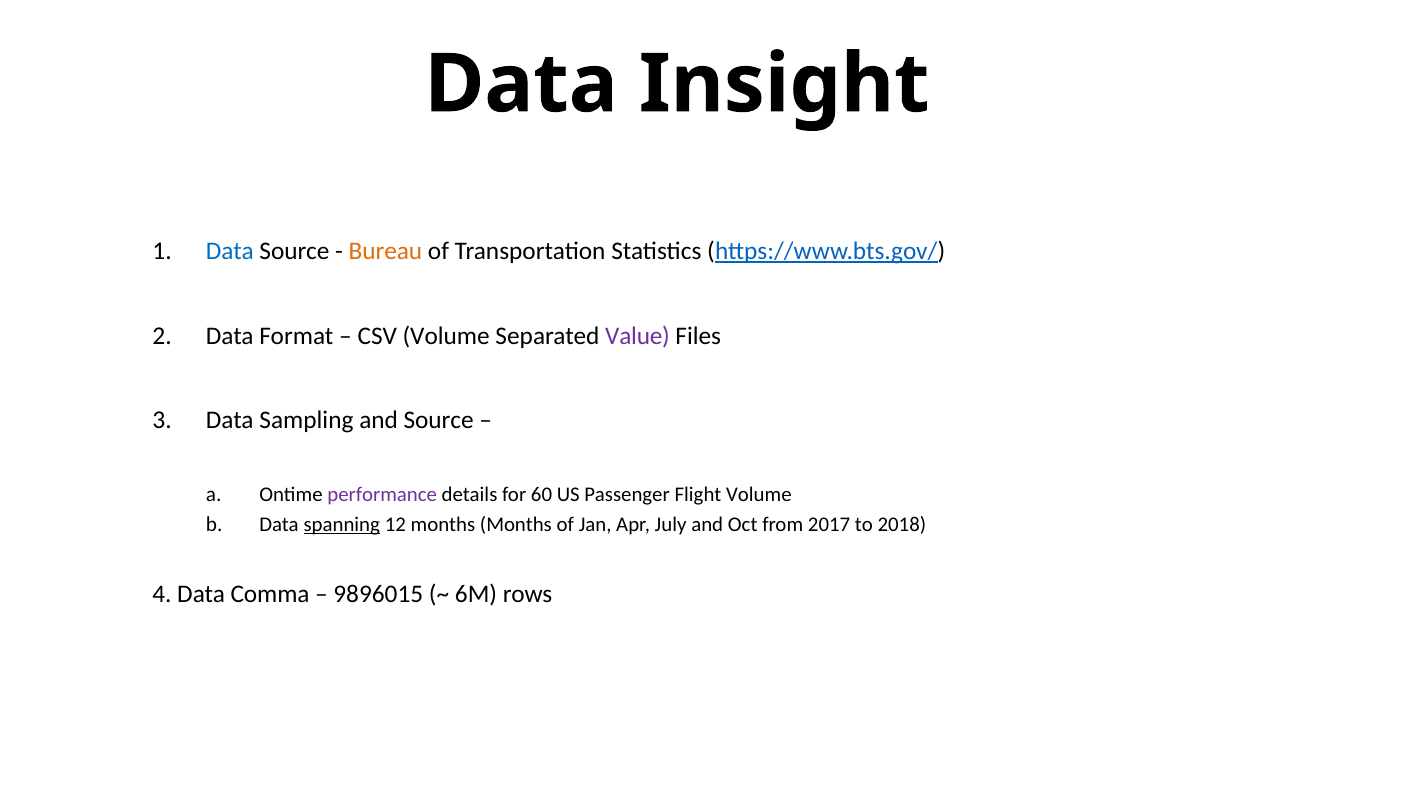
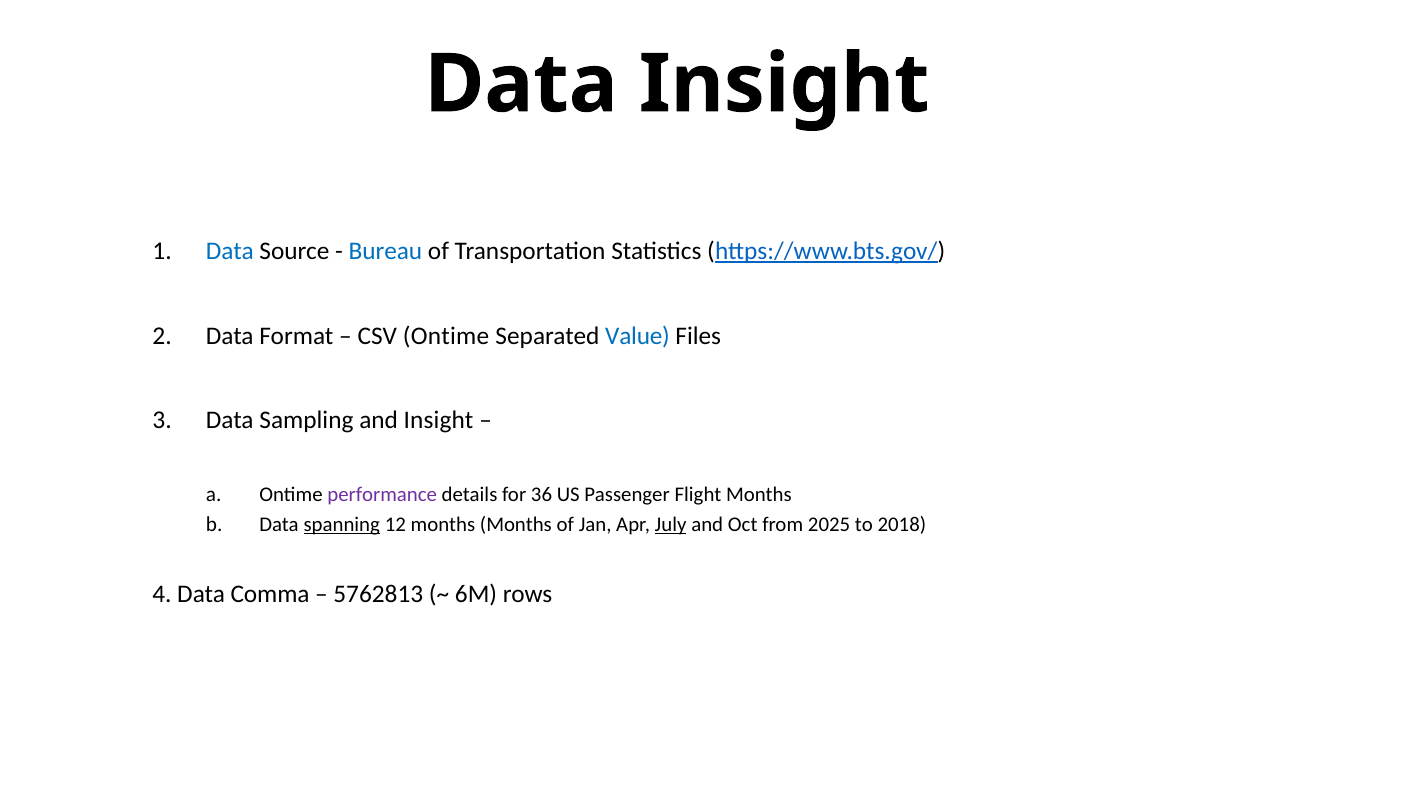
Bureau colour: orange -> blue
CSV Volume: Volume -> Ontime
Value colour: purple -> blue
and Source: Source -> Insight
60: 60 -> 36
Flight Volume: Volume -> Months
July underline: none -> present
2017: 2017 -> 2025
9896015: 9896015 -> 5762813
